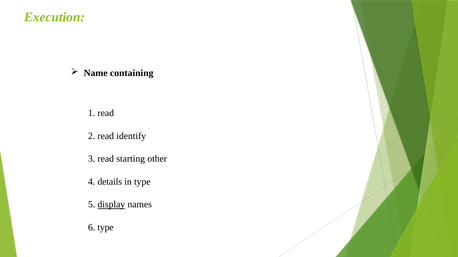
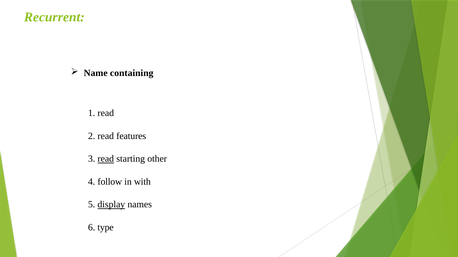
Execution: Execution -> Recurrent
identify: identify -> features
read at (106, 159) underline: none -> present
details: details -> follow
in type: type -> with
